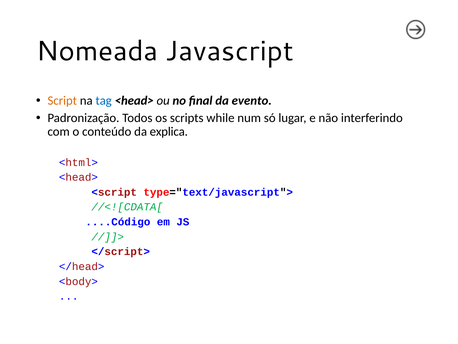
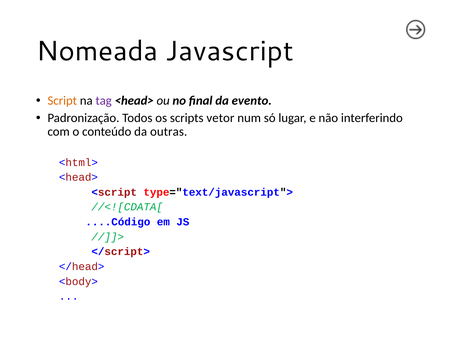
tag colour: blue -> purple
while: while -> vetor
explica: explica -> outras
